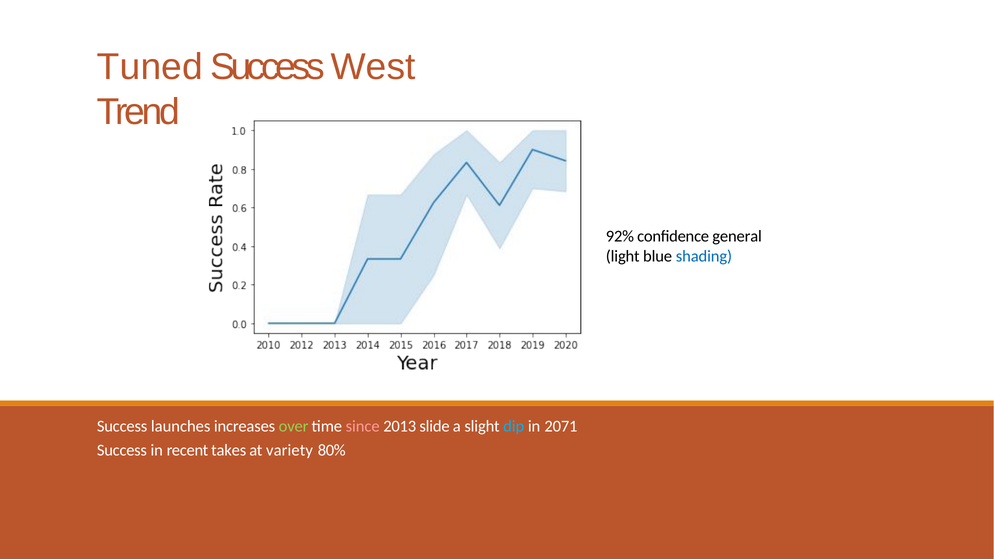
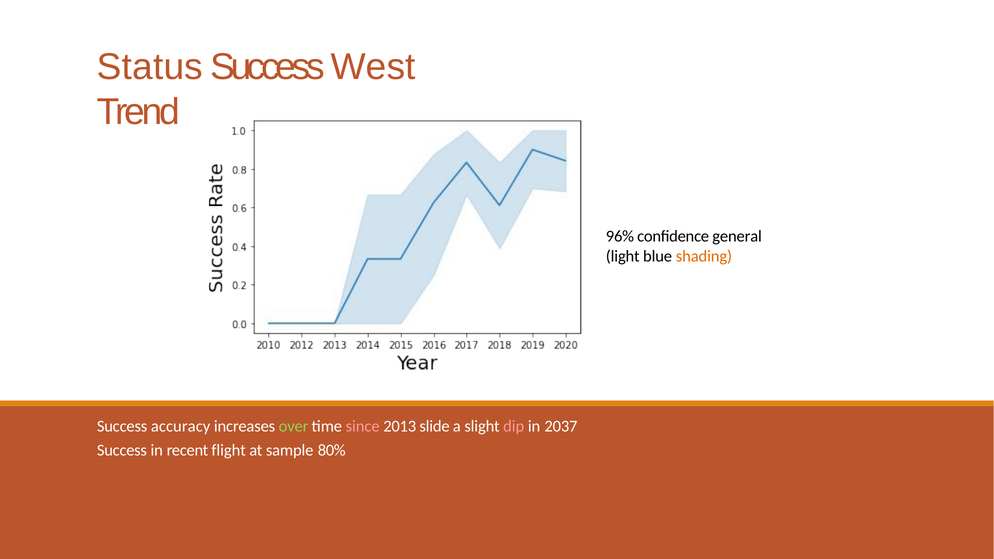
Tuned: Tuned -> Status
92%: 92% -> 96%
shading colour: blue -> orange
launches: launches -> accuracy
dip colour: light blue -> pink
2071: 2071 -> 2037
takes: takes -> flight
variety: variety -> sample
